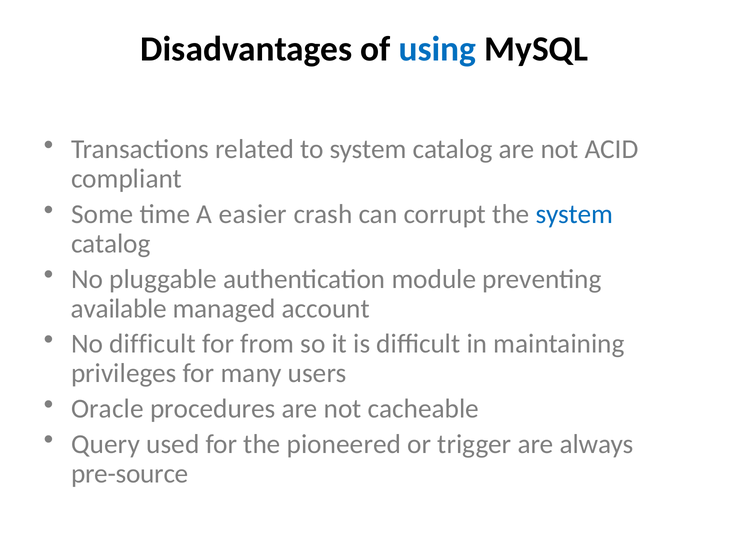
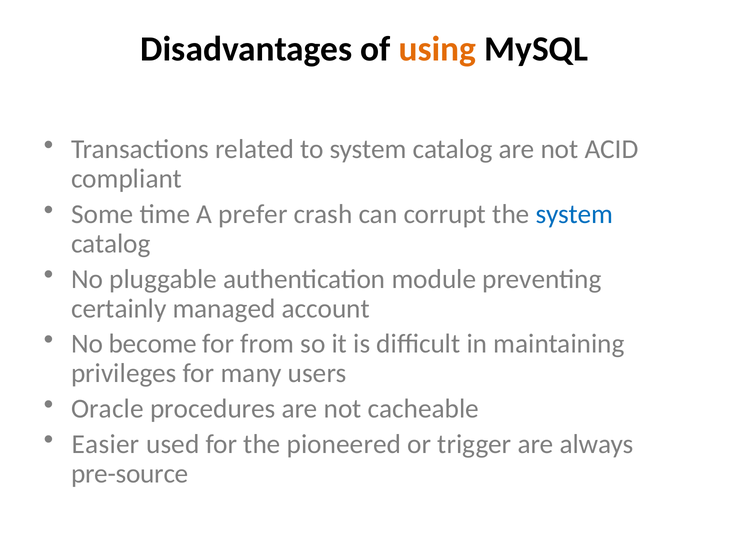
using colour: blue -> orange
easier: easier -> prefer
available: available -> certainly
No difficult: difficult -> become
Query: Query -> Easier
